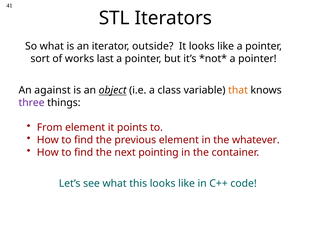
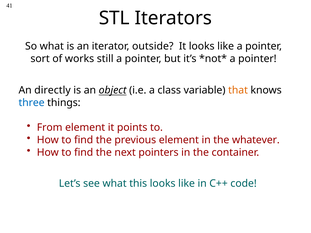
last: last -> still
against: against -> directly
three colour: purple -> blue
pointing: pointing -> pointers
